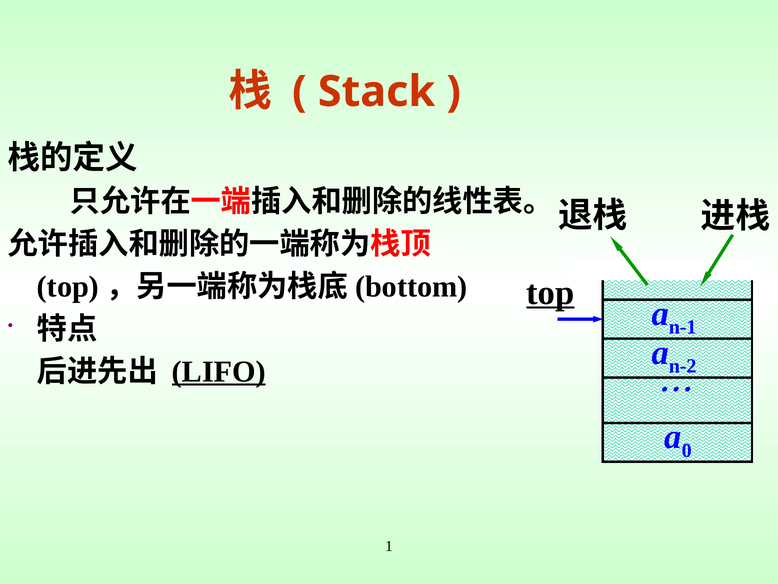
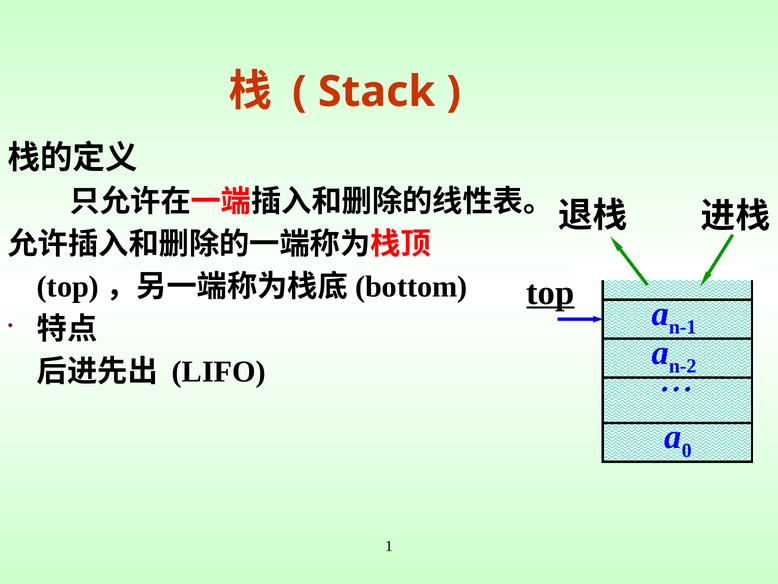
LIFO underline: present -> none
